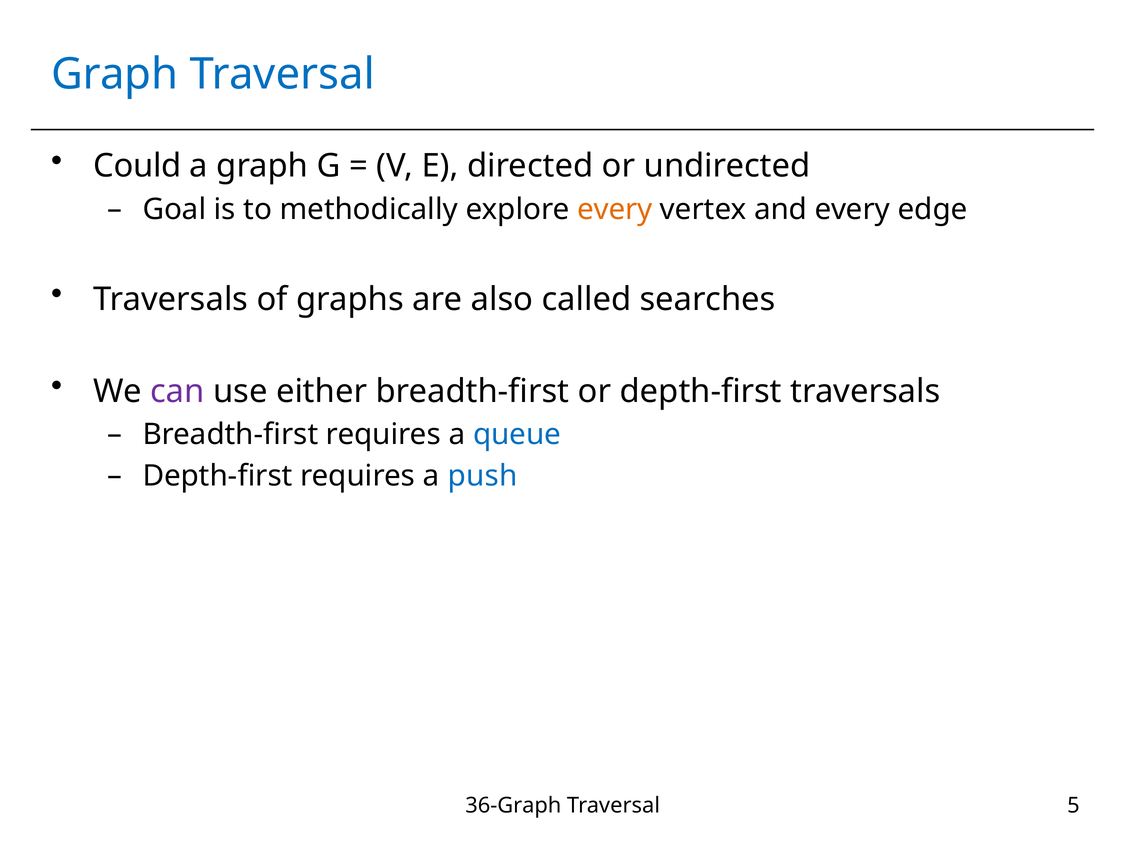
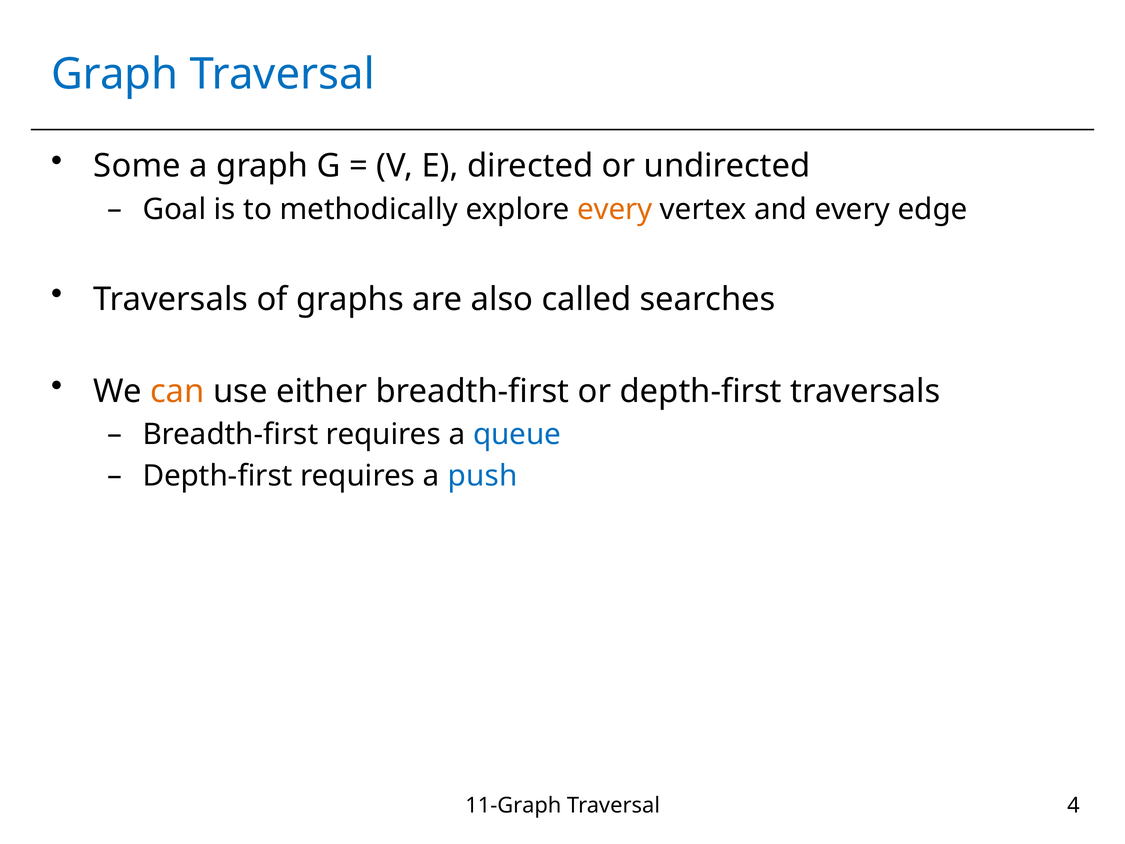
Could: Could -> Some
can colour: purple -> orange
36-Graph: 36-Graph -> 11-Graph
5: 5 -> 4
